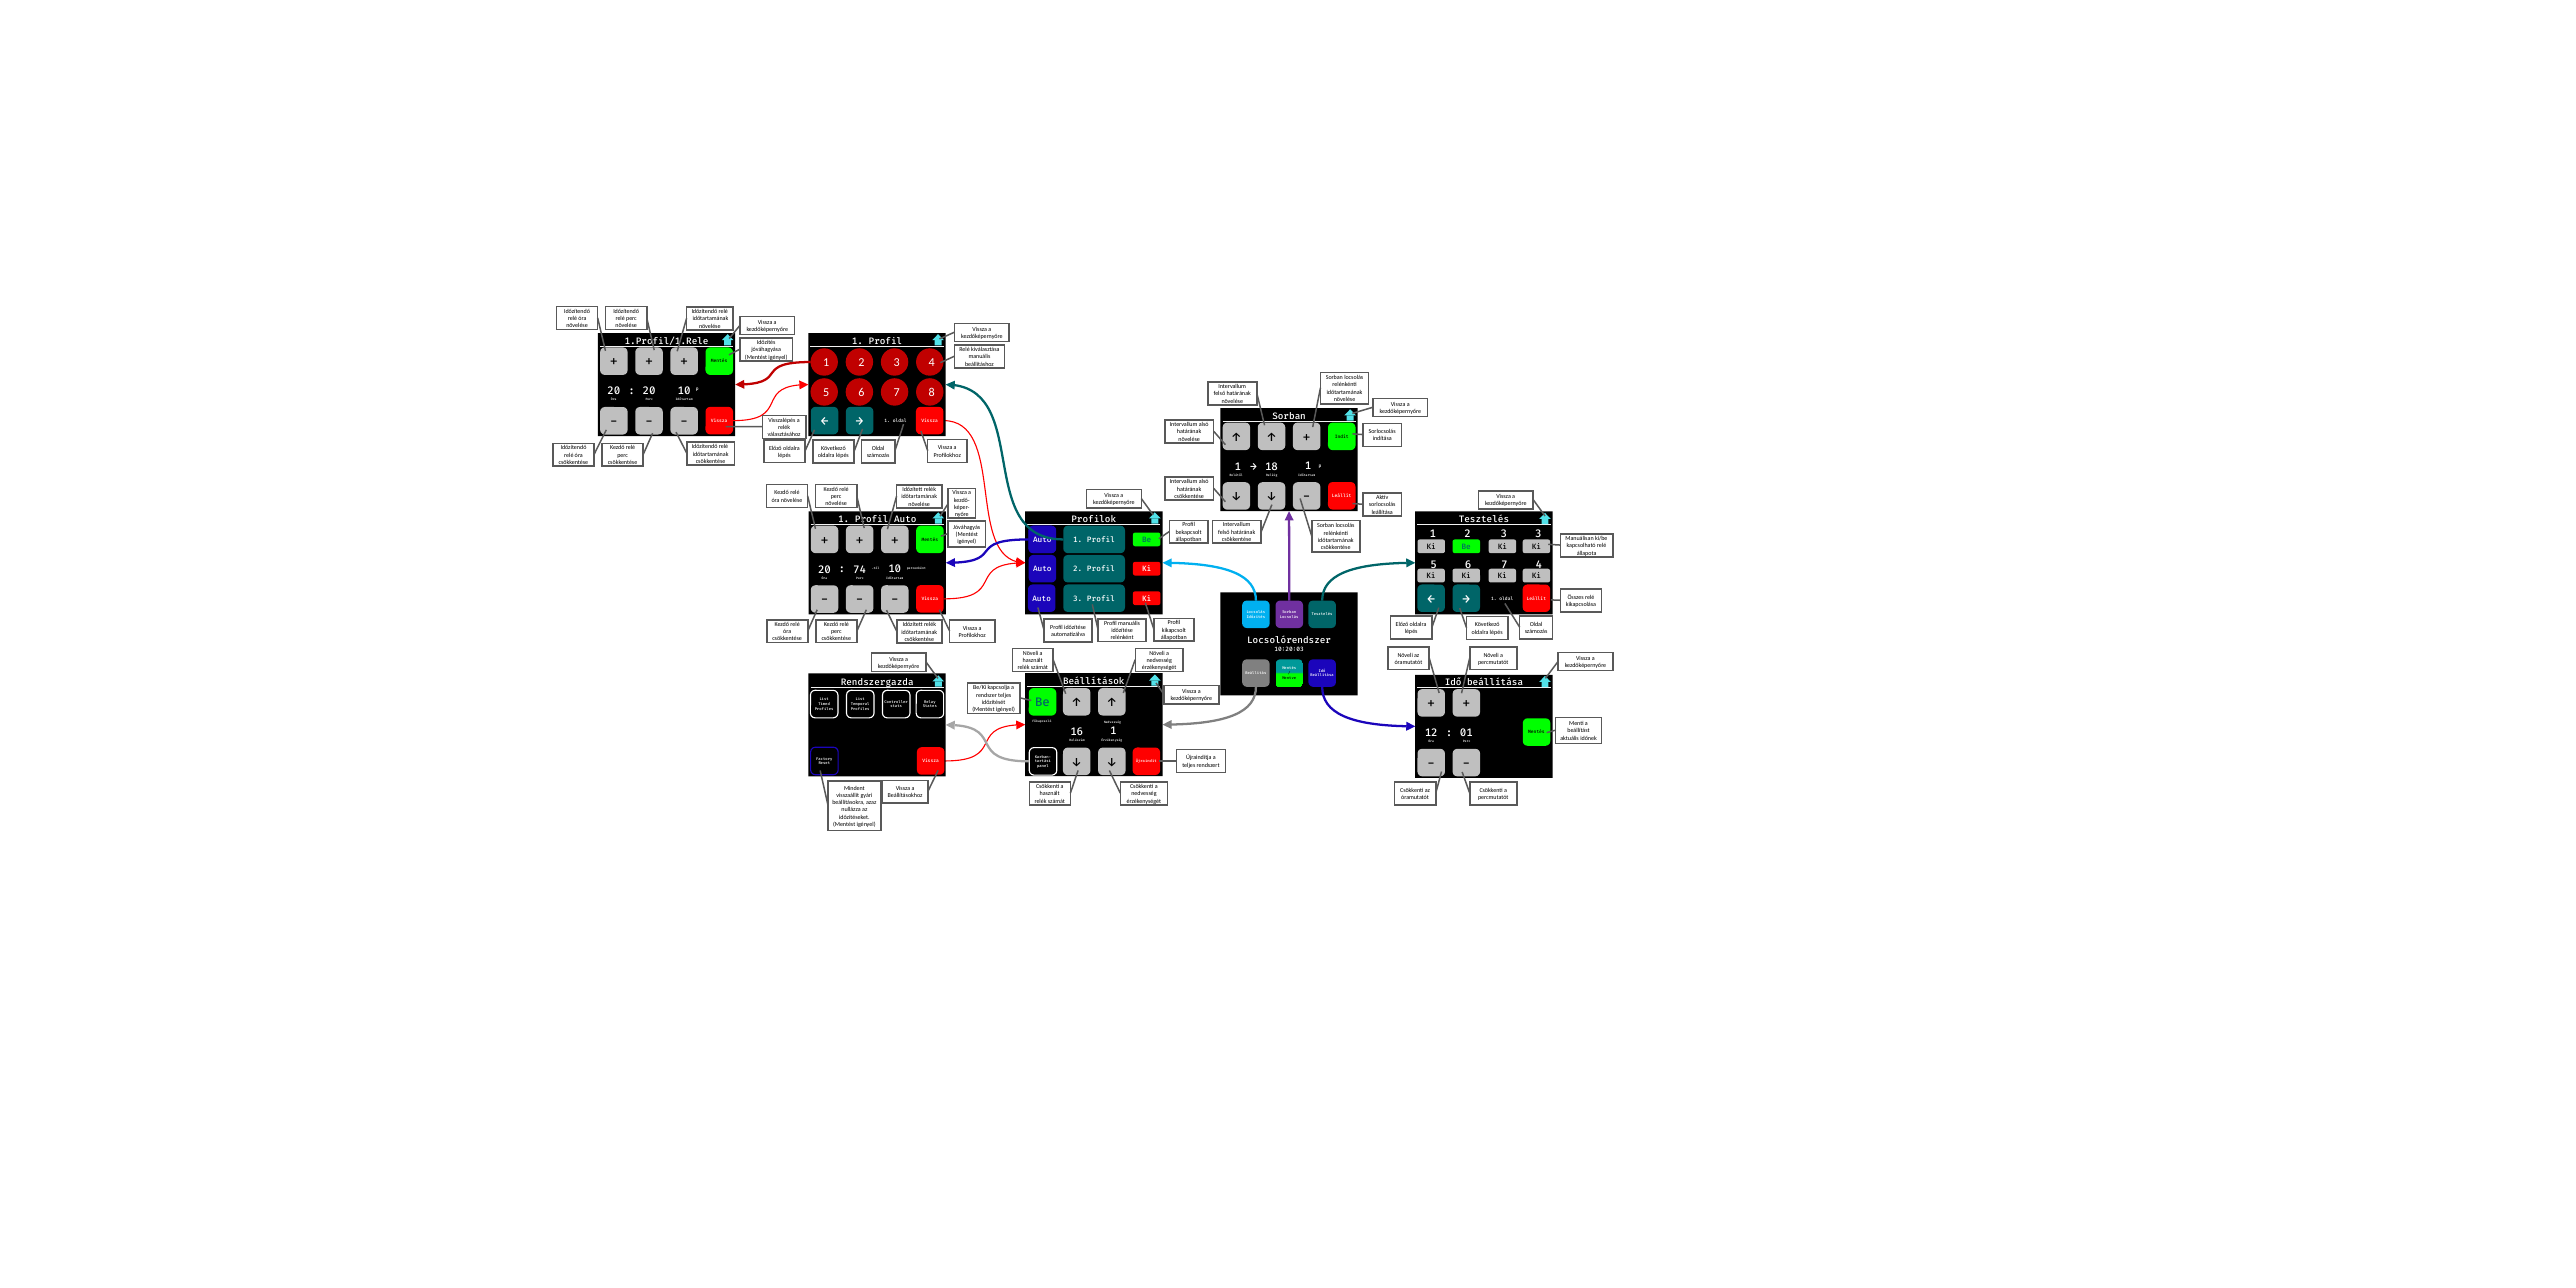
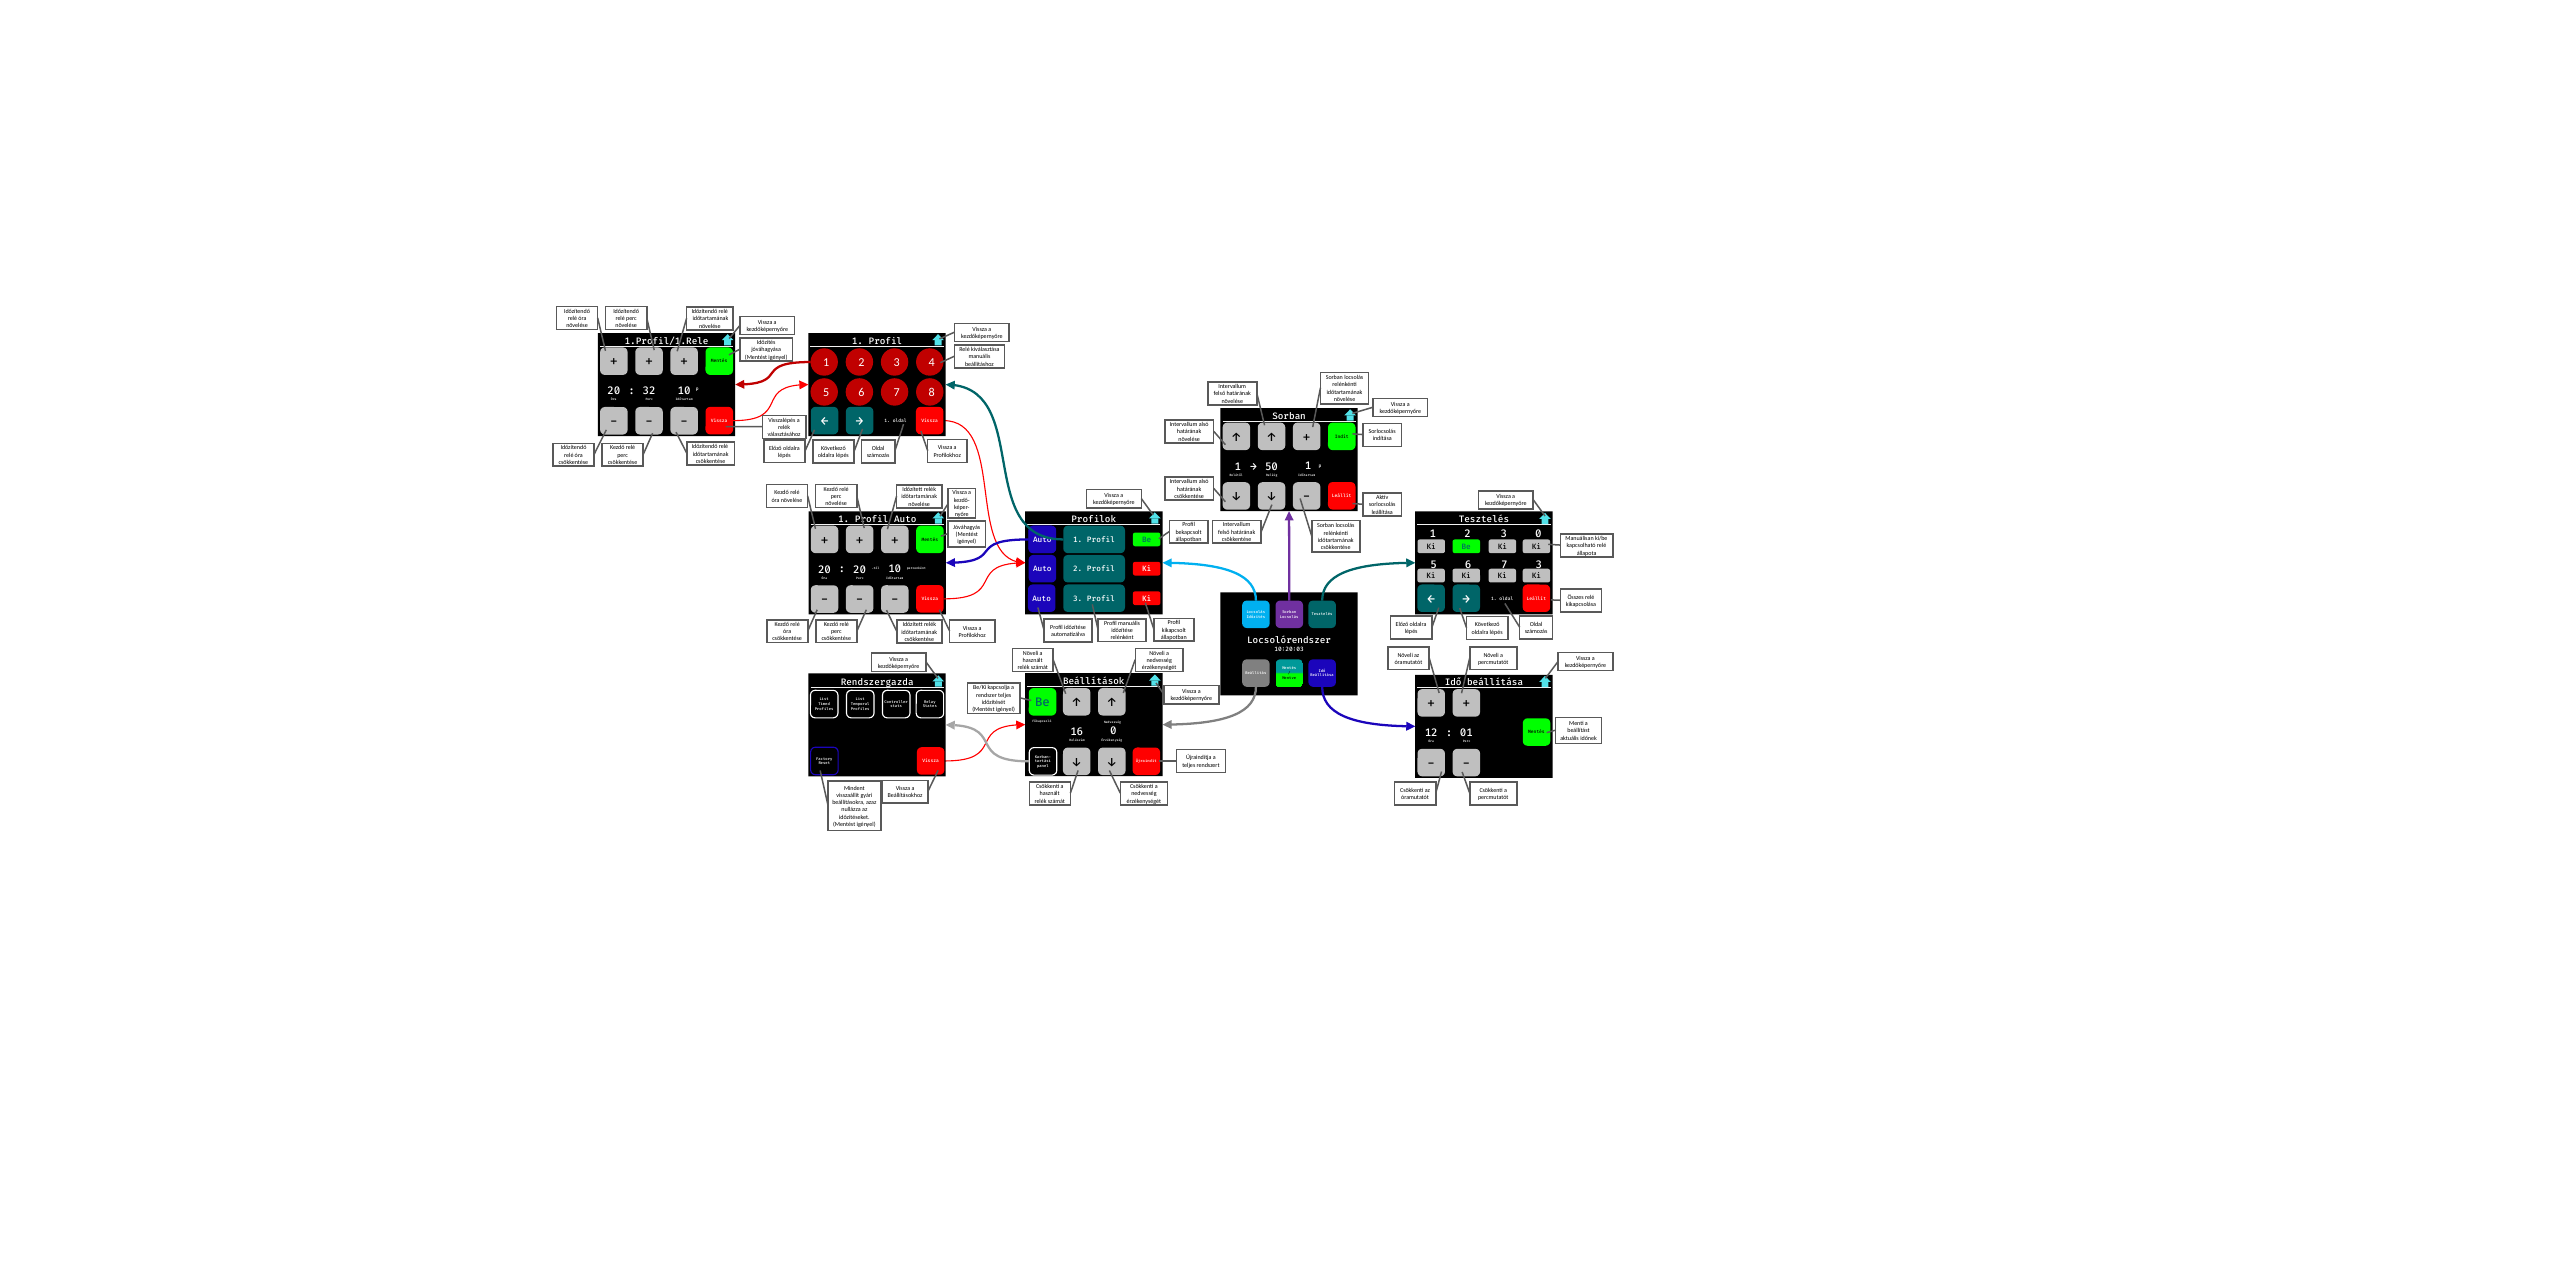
20 20: 20 -> 32
18: 18 -> 50
3 3: 3 -> 0
6 7 4: 4 -> 3
20 74: 74 -> 20
16 1: 1 -> 0
